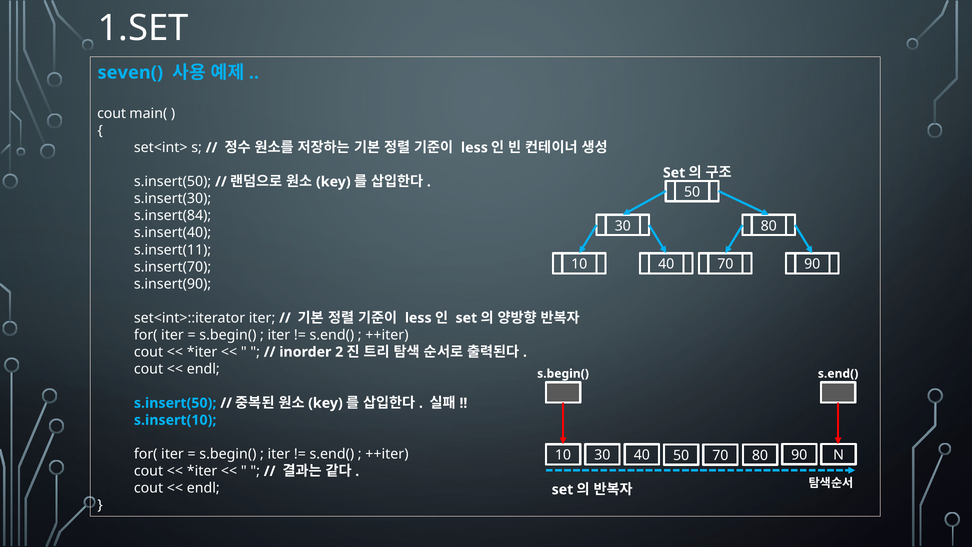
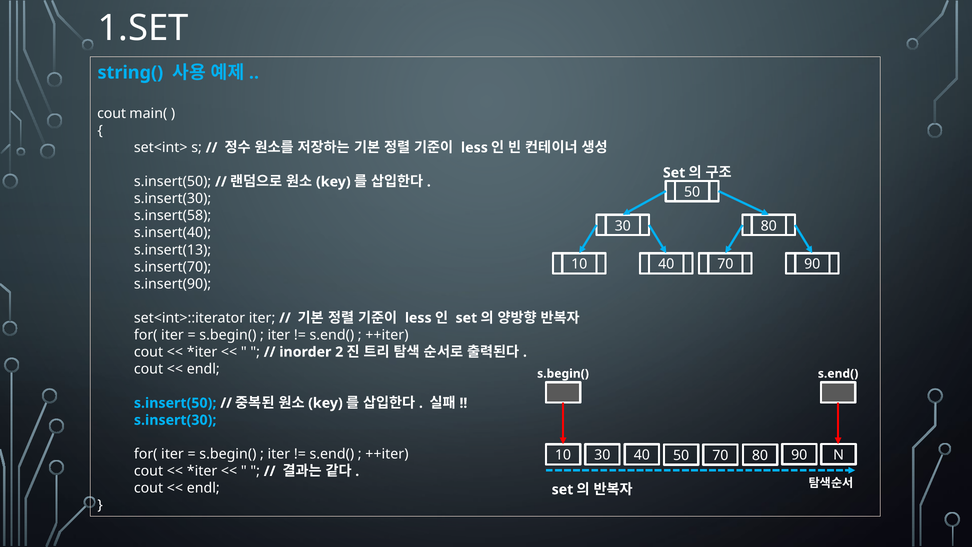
seven(: seven( -> string(
s.insert(84: s.insert(84 -> s.insert(58
s.insert(11: s.insert(11 -> s.insert(13
s.insert(10 at (175, 420): s.insert(10 -> s.insert(30
